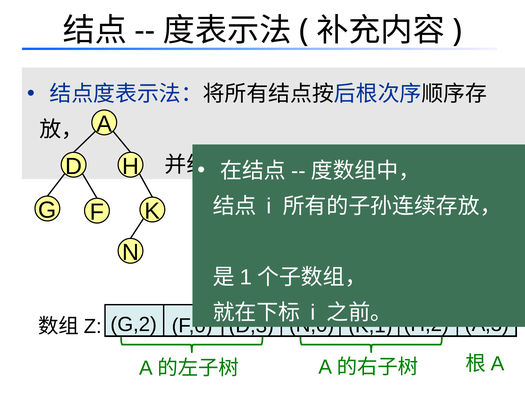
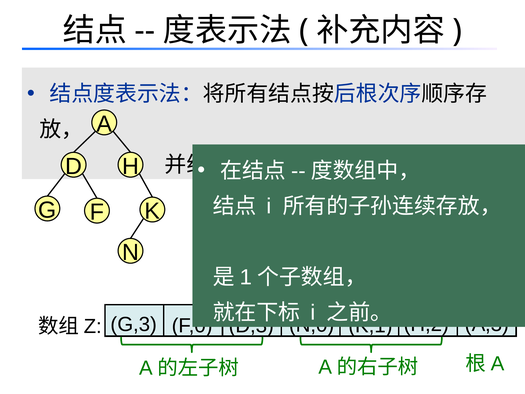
G,2: G,2 -> G,3
